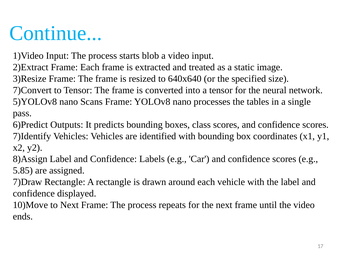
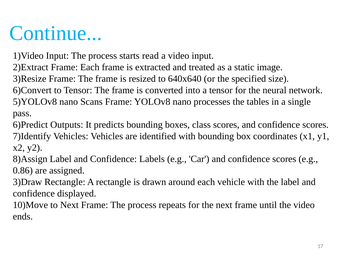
blob: blob -> read
7)Convert: 7)Convert -> 6)Convert
5.85: 5.85 -> 0.86
7)Draw: 7)Draw -> 3)Draw
